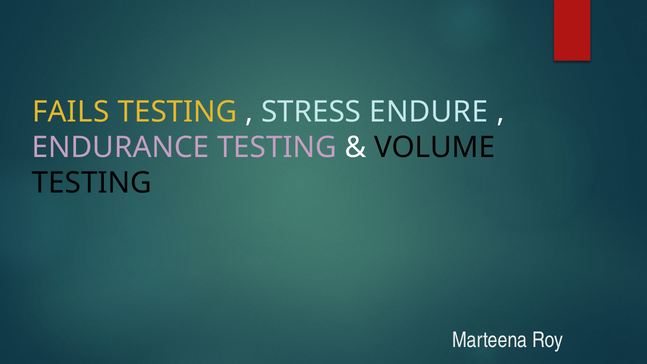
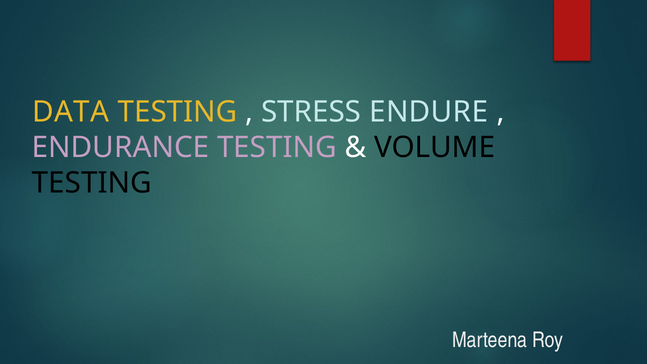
FAILS: FAILS -> DATA
